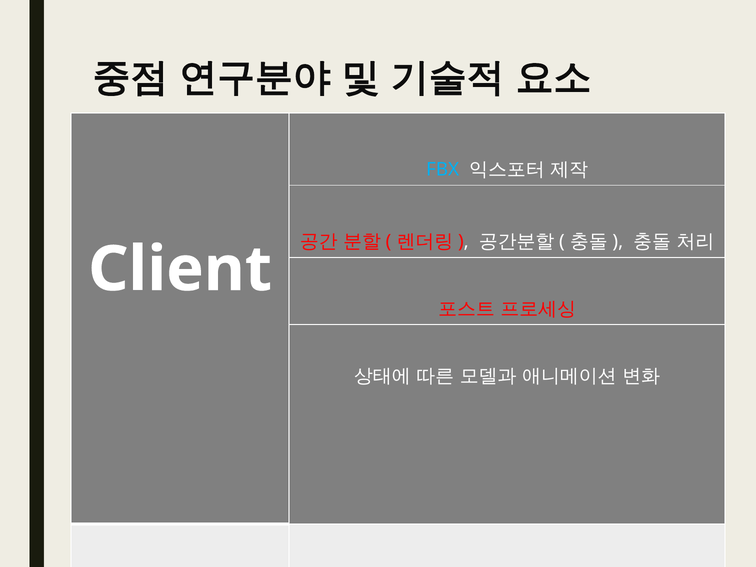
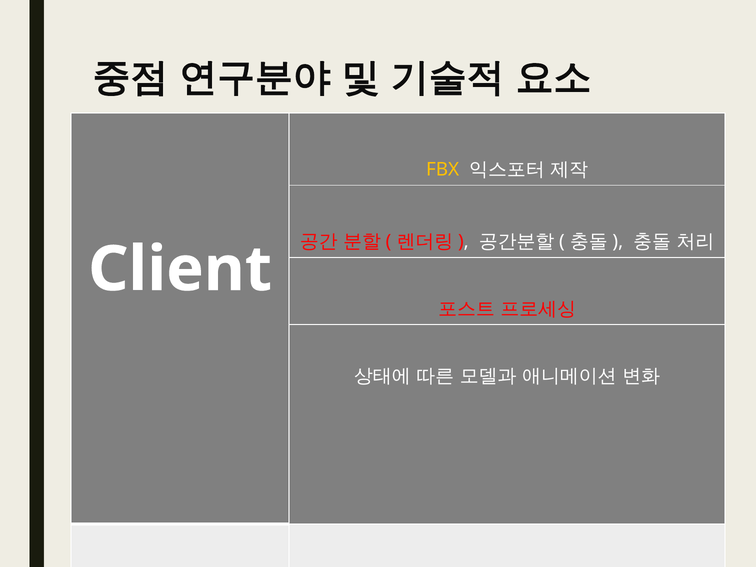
FBX colour: light blue -> yellow
